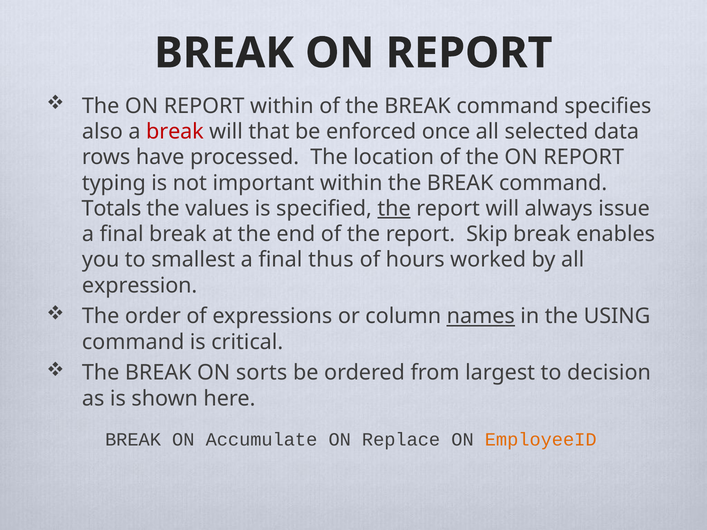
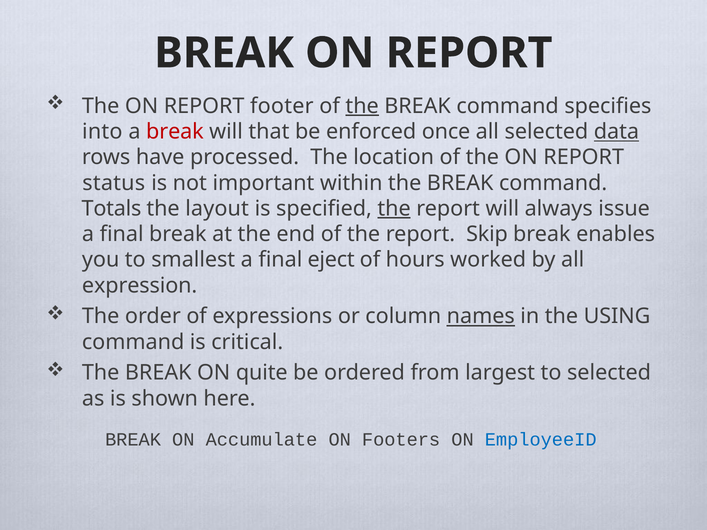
REPORT within: within -> footer
the at (362, 106) underline: none -> present
also: also -> into
data underline: none -> present
typing: typing -> status
values: values -> layout
thus: thus -> eject
sorts: sorts -> quite
to decision: decision -> selected
Replace: Replace -> Footers
EmployeeID colour: orange -> blue
